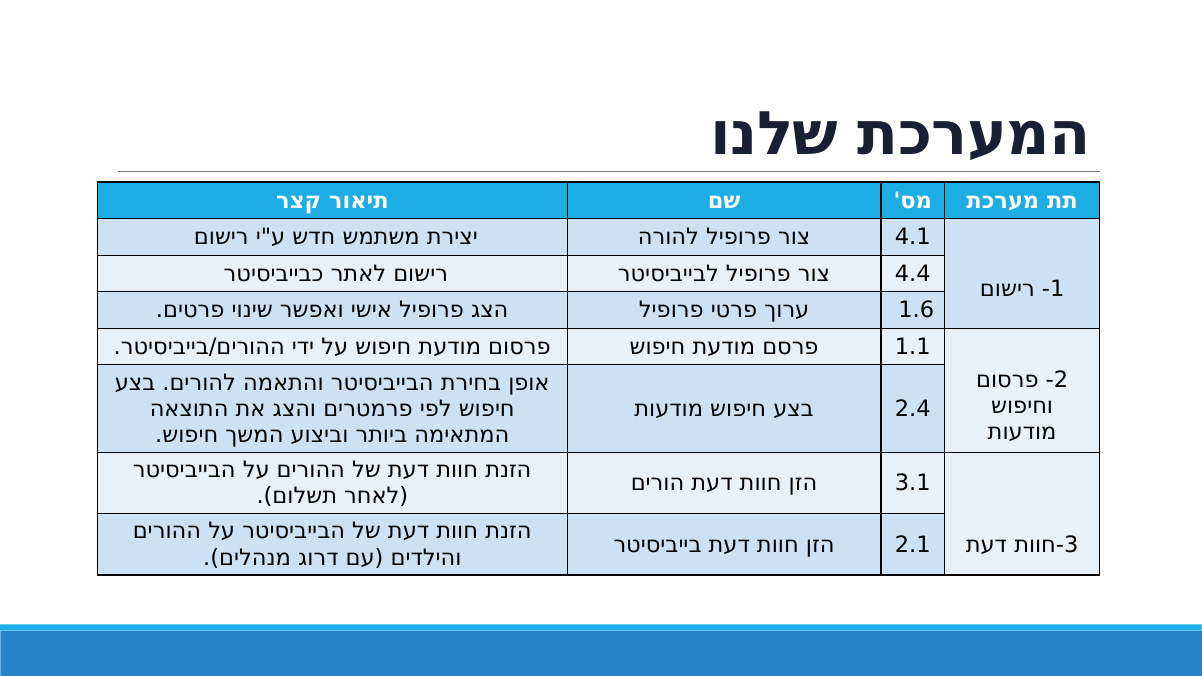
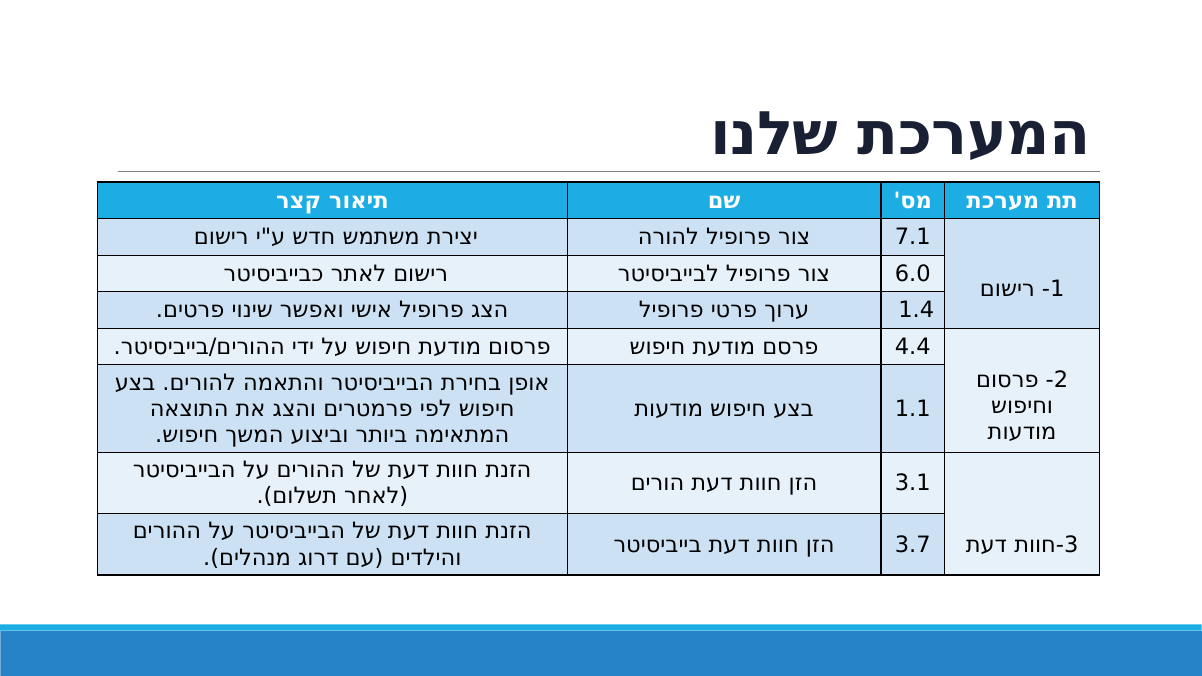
4.1: 4.1 -> 7.1
4.4: 4.4 -> 6.0
1.6: 1.6 -> 1.4
1.1: 1.1 -> 4.4
2.4: 2.4 -> 1.1
2.1: 2.1 -> 3.7
